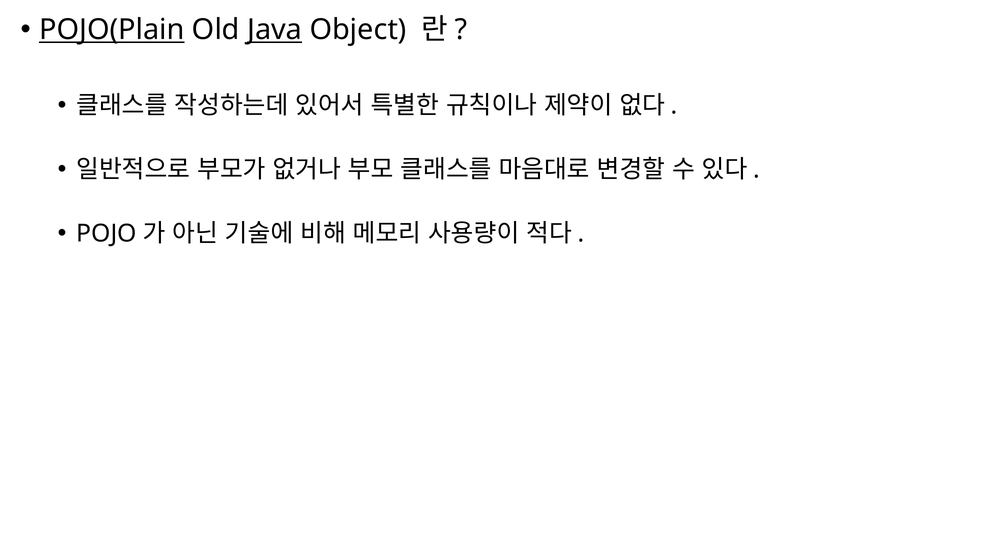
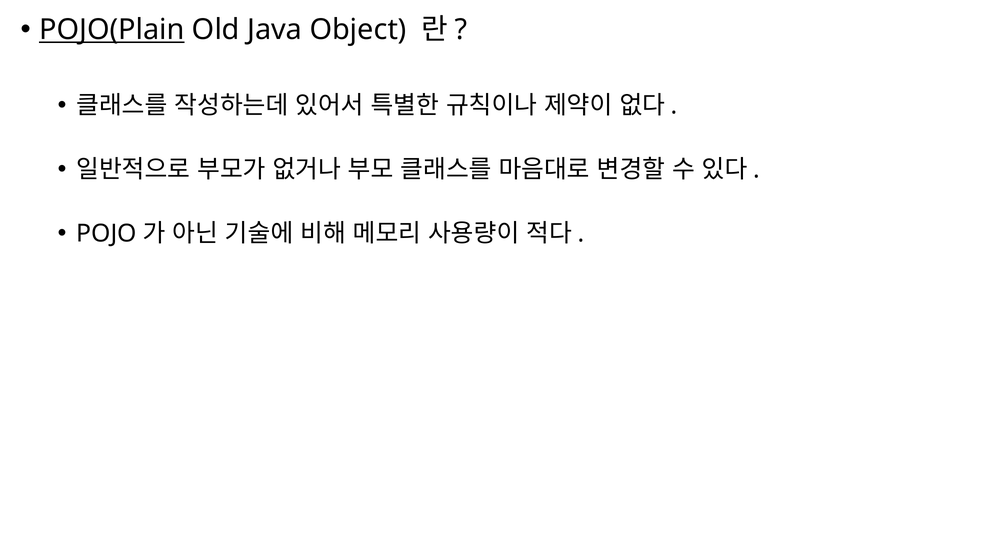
Java underline: present -> none
